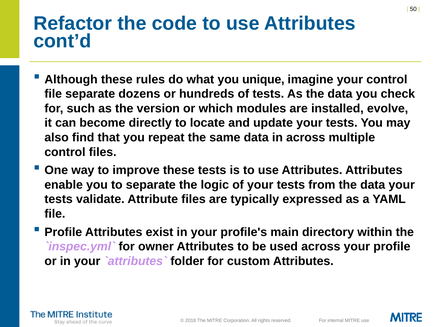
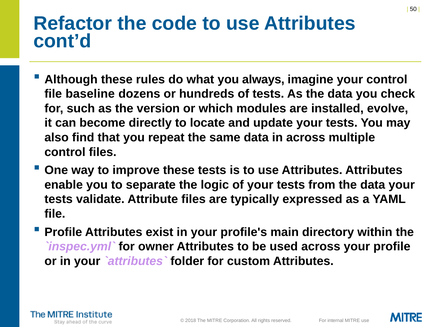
unique: unique -> always
file separate: separate -> baseline
